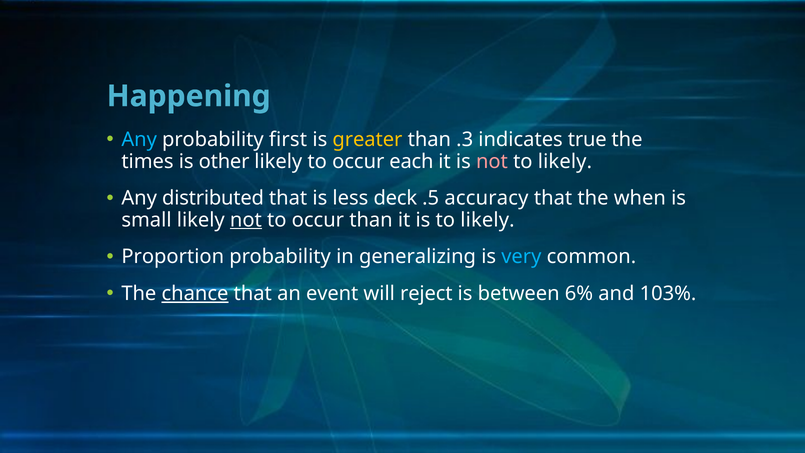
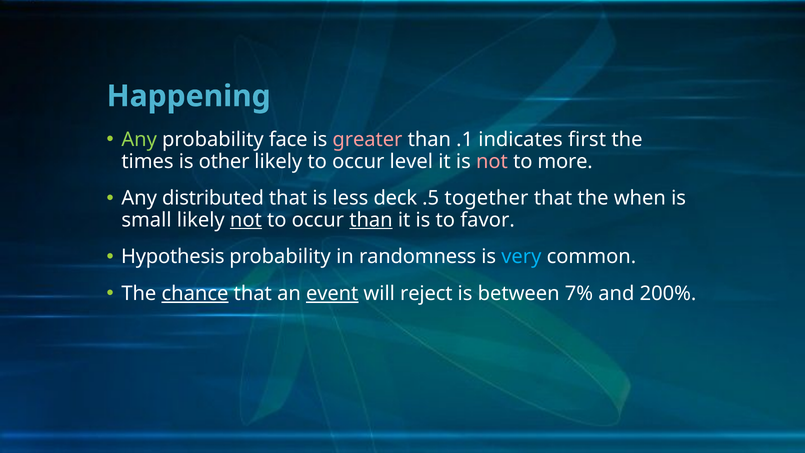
Any at (139, 140) colour: light blue -> light green
first: first -> face
greater colour: yellow -> pink
.3: .3 -> .1
true: true -> first
each: each -> level
likely at (565, 161): likely -> more
accuracy: accuracy -> together
than at (371, 220) underline: none -> present
is to likely: likely -> favor
Proportion: Proportion -> Hypothesis
generalizing: generalizing -> randomness
event underline: none -> present
6%: 6% -> 7%
103%: 103% -> 200%
